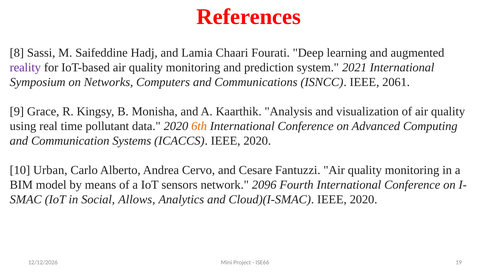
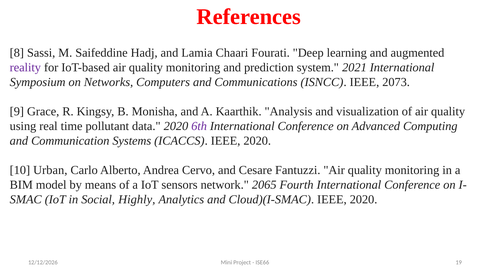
2061: 2061 -> 2073
6th colour: orange -> purple
2096: 2096 -> 2065
Allows: Allows -> Highly
